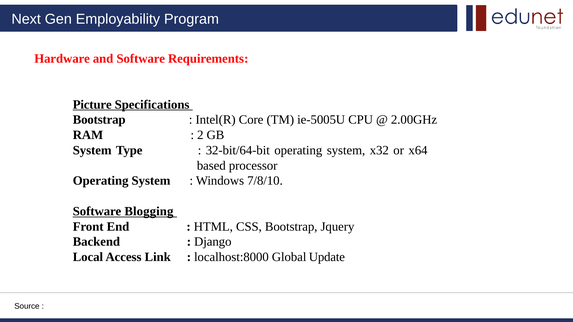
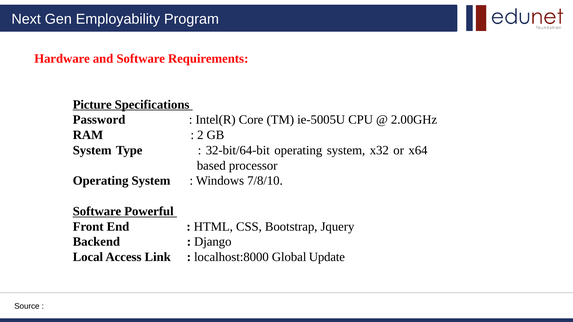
Bootstrap at (99, 120): Bootstrap -> Password
Blogging: Blogging -> Powerful
